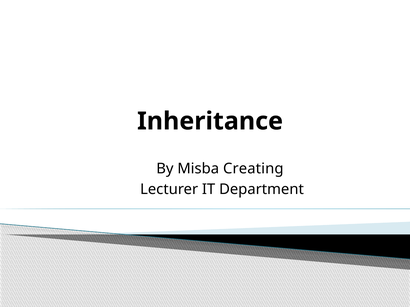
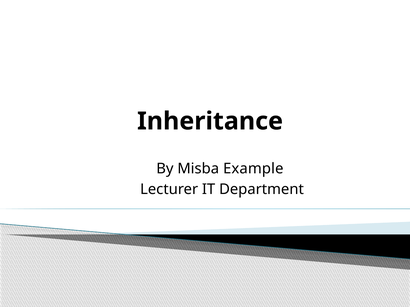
Creating: Creating -> Example
